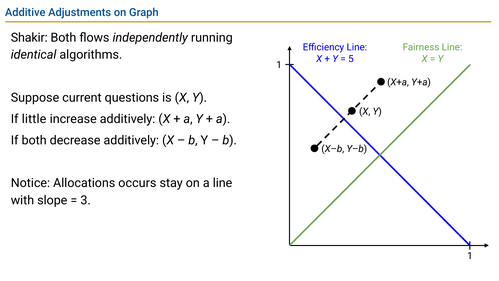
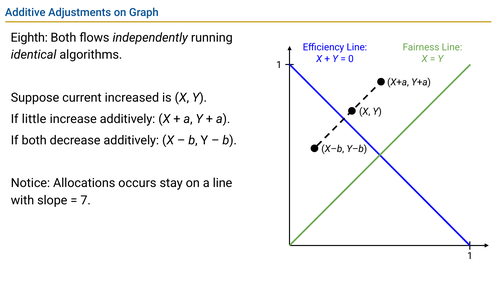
Shakir: Shakir -> Eighth
5: 5 -> 0
questions: questions -> increased
3: 3 -> 7
